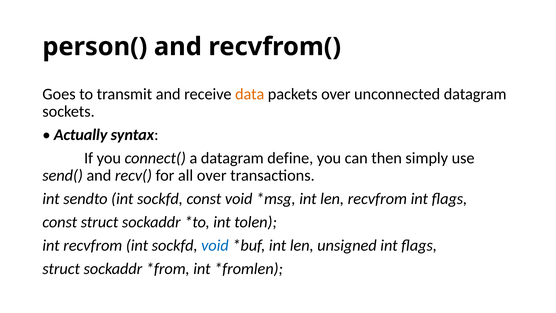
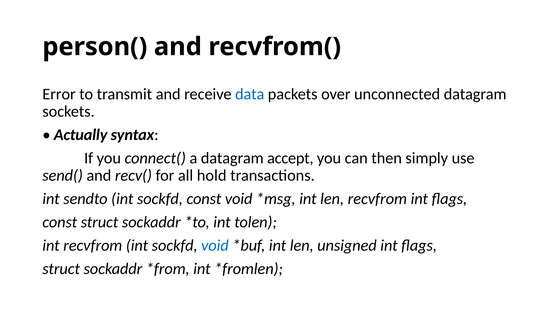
Goes: Goes -> Error
data colour: orange -> blue
define: define -> accept
all over: over -> hold
